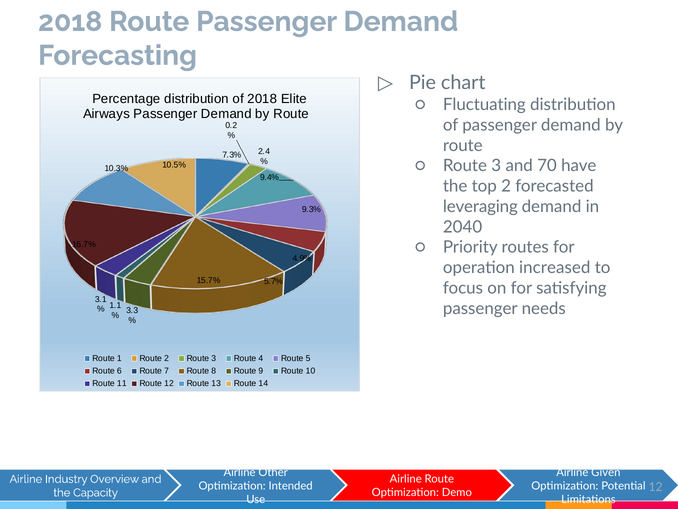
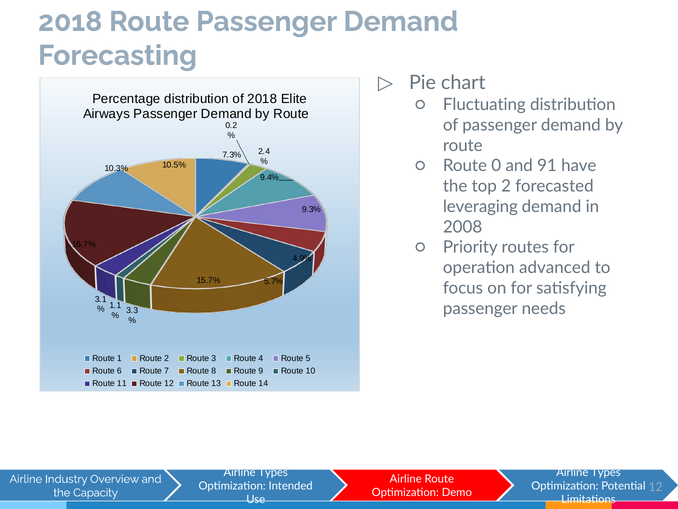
3 at (496, 166): 3 -> 0
70: 70 -> 91
2040: 2040 -> 2008
increased: increased -> advanced
Other at (273, 472): Other -> Types
Given at (606, 472): Given -> Types
